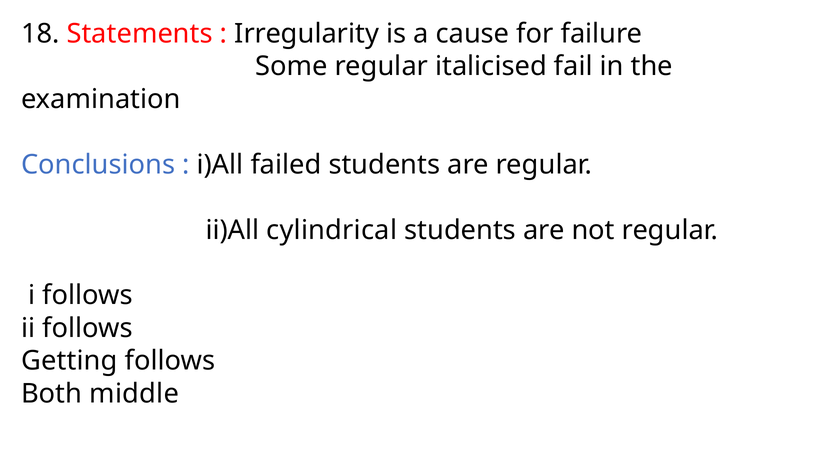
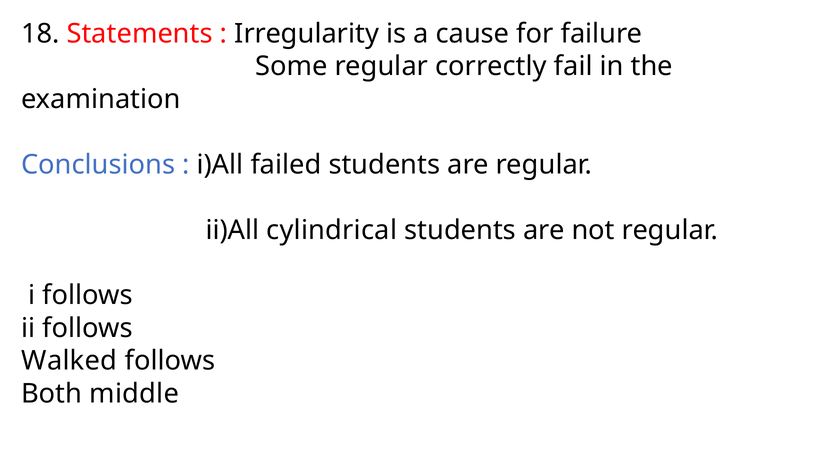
italicised: italicised -> correctly
Getting: Getting -> Walked
